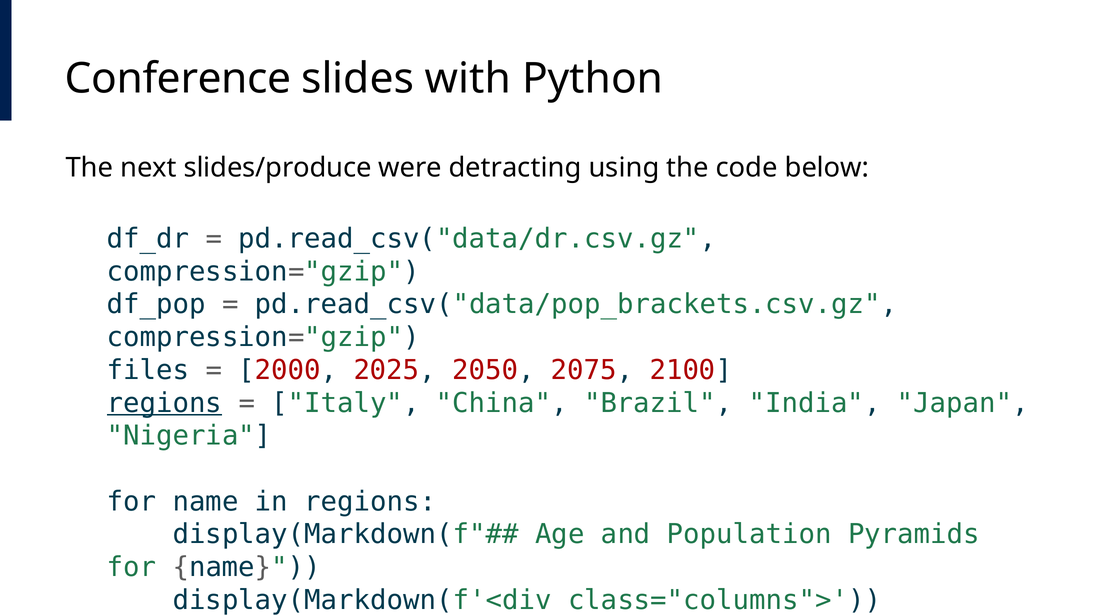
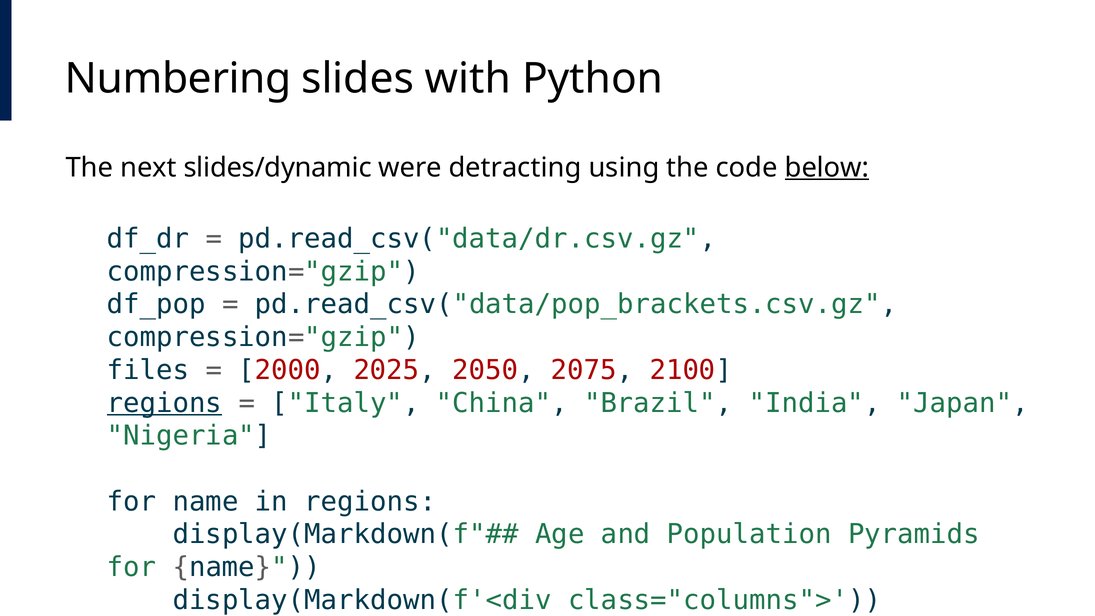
Conference: Conference -> Numbering
slides/produce: slides/produce -> slides/dynamic
below underline: none -> present
